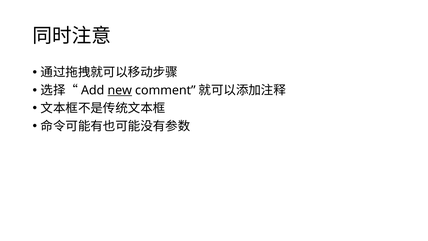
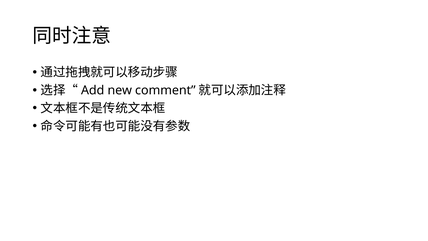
new underline: present -> none
